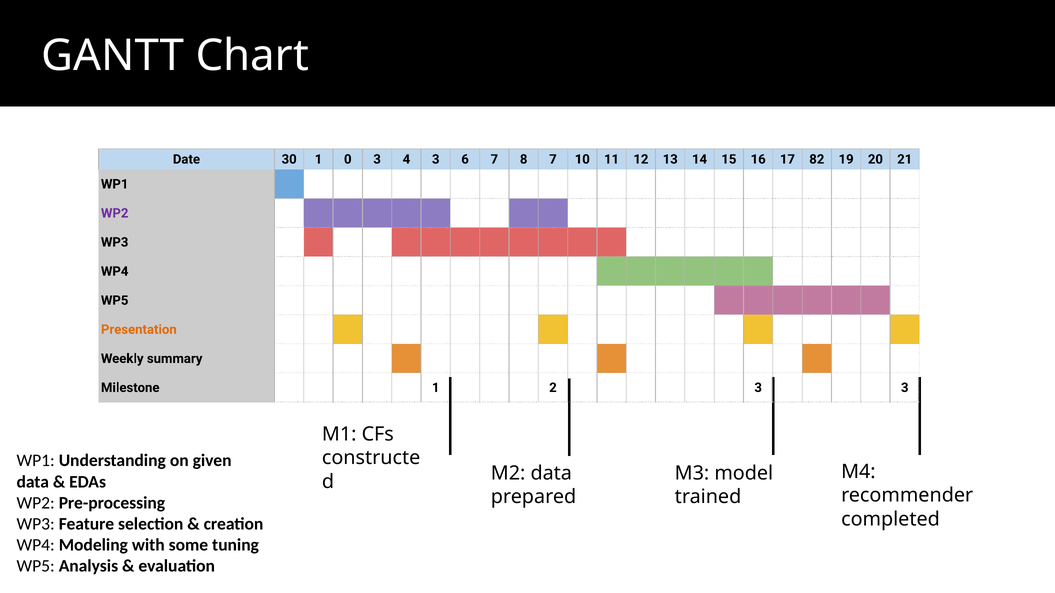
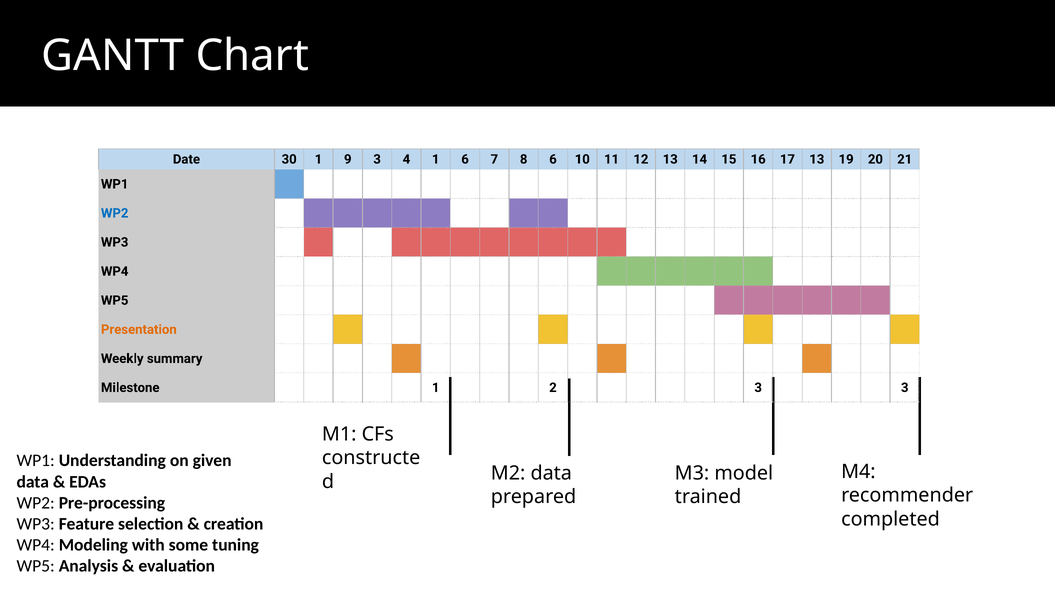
0: 0 -> 9
4 3: 3 -> 1
8 7: 7 -> 6
17 82: 82 -> 13
WP2 at (115, 213) colour: purple -> blue
